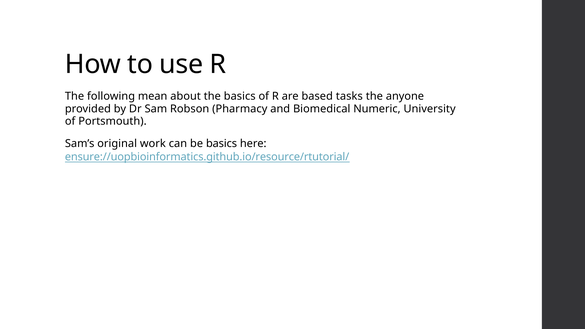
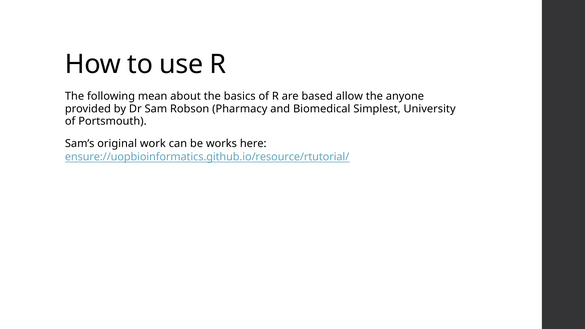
tasks: tasks -> allow
Numeric: Numeric -> Simplest
be basics: basics -> works
